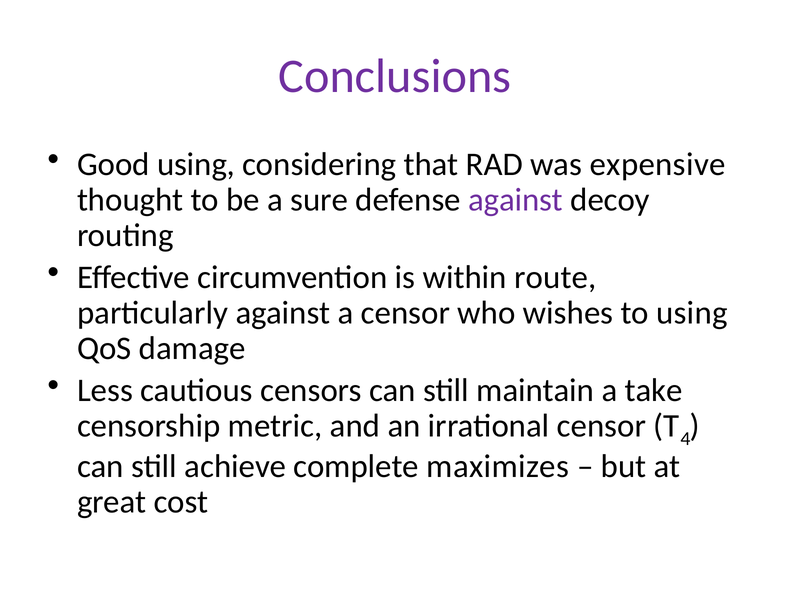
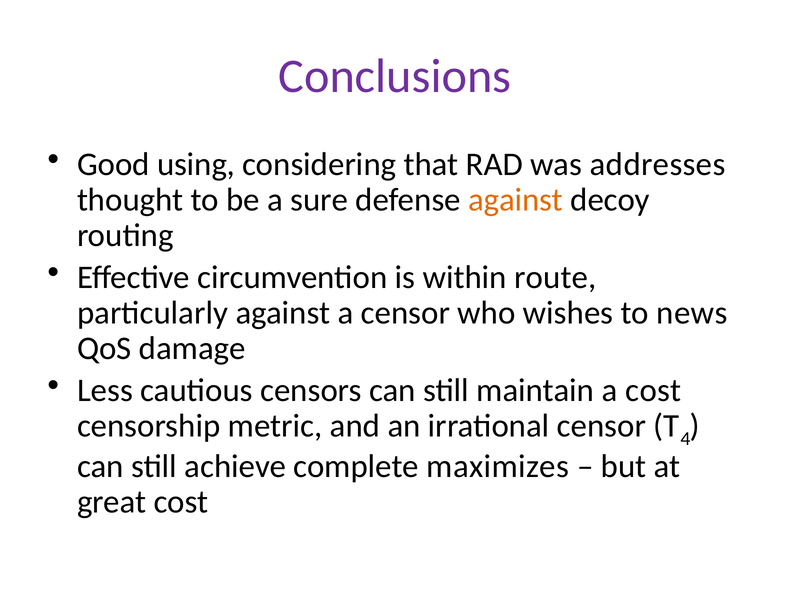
expensive: expensive -> addresses
against at (516, 200) colour: purple -> orange
to using: using -> news
a take: take -> cost
